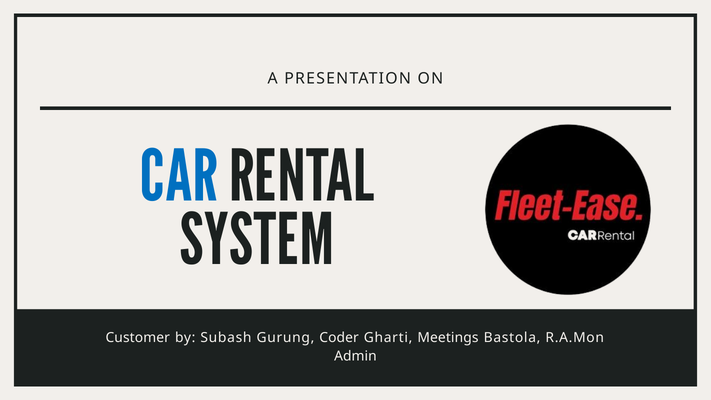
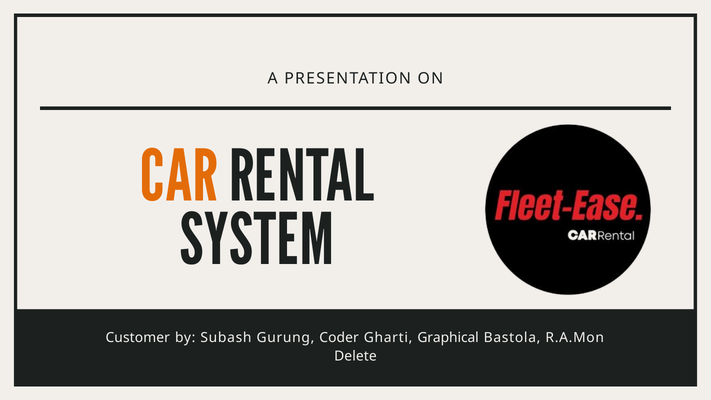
CAR colour: blue -> orange
Meetings: Meetings -> Graphical
Admin: Admin -> Delete
